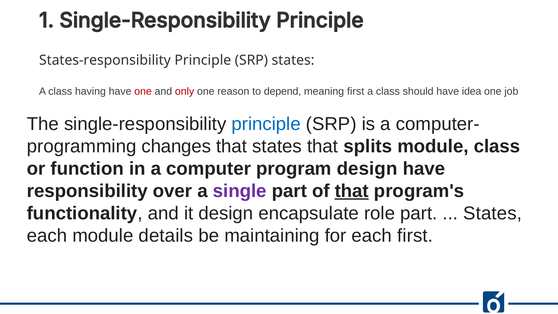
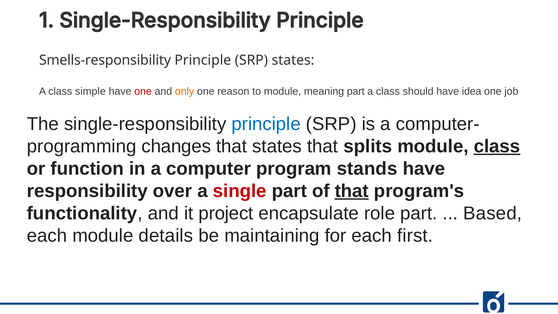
States-responsibility: States-responsibility -> Smells-responsibility
having: having -> simple
only colour: red -> orange
to depend: depend -> module
meaning first: first -> part
class at (497, 146) underline: none -> present
program design: design -> stands
single colour: purple -> red
it design: design -> project
States at (493, 213): States -> Based
